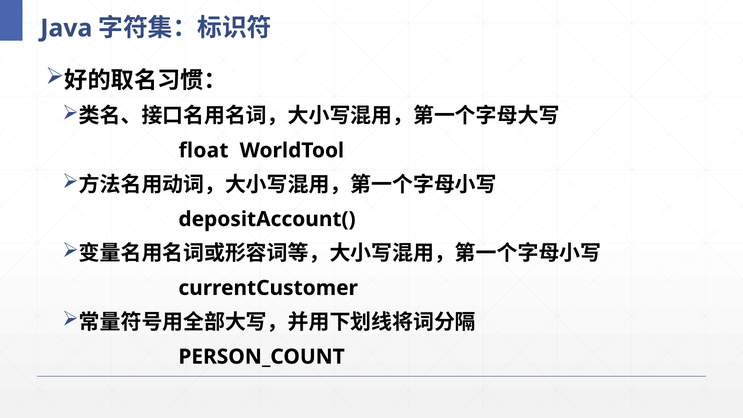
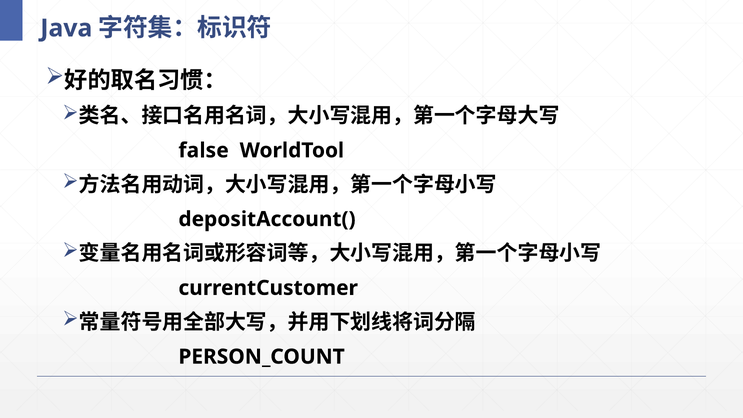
float: float -> false
